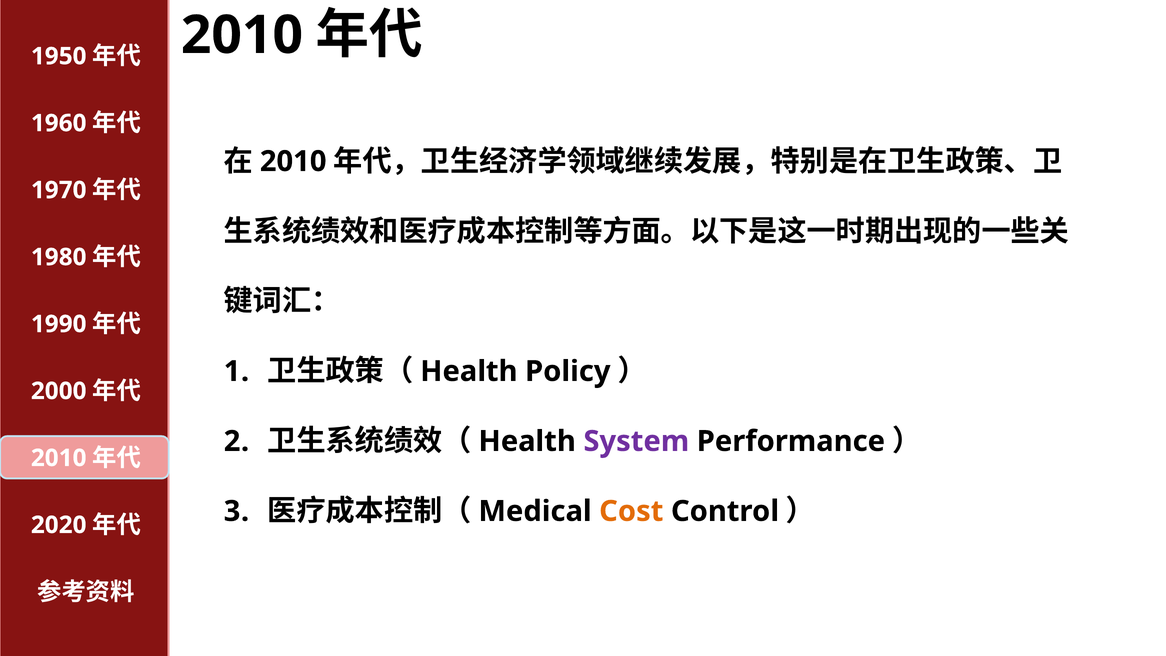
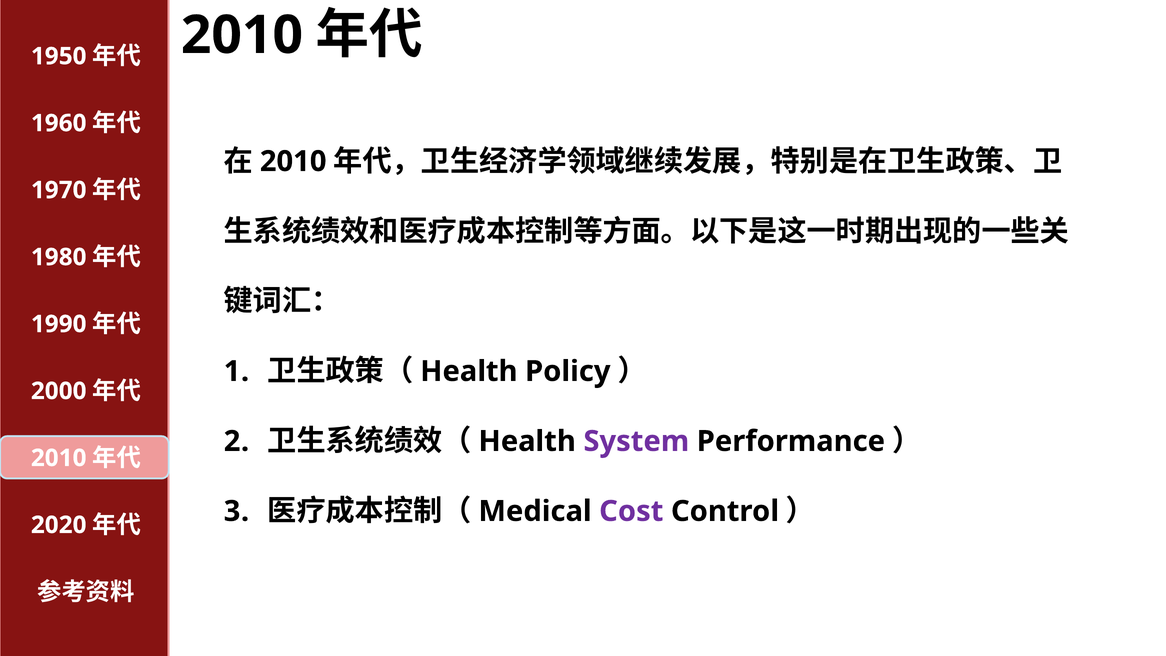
Cost colour: orange -> purple
